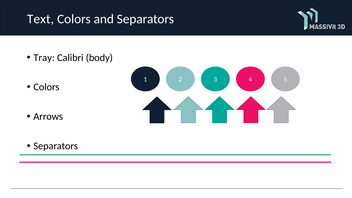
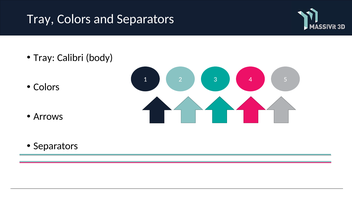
Text at (40, 19): Text -> Tray
